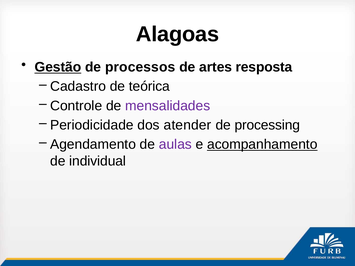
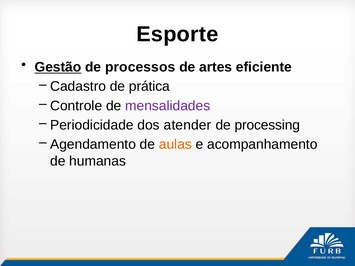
Alagoas: Alagoas -> Esporte
resposta: resposta -> eficiente
teórica: teórica -> prática
aulas colour: purple -> orange
acompanhamento underline: present -> none
individual: individual -> humanas
